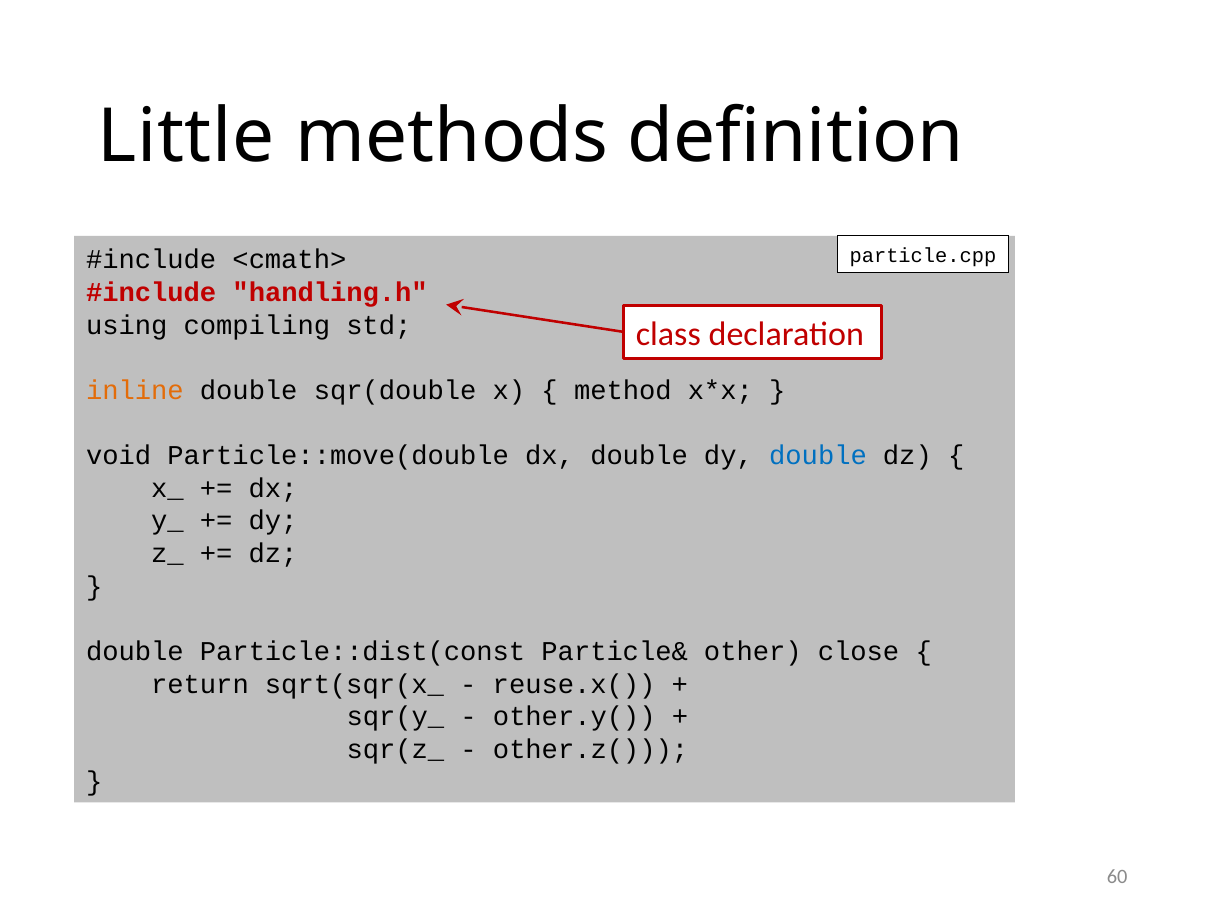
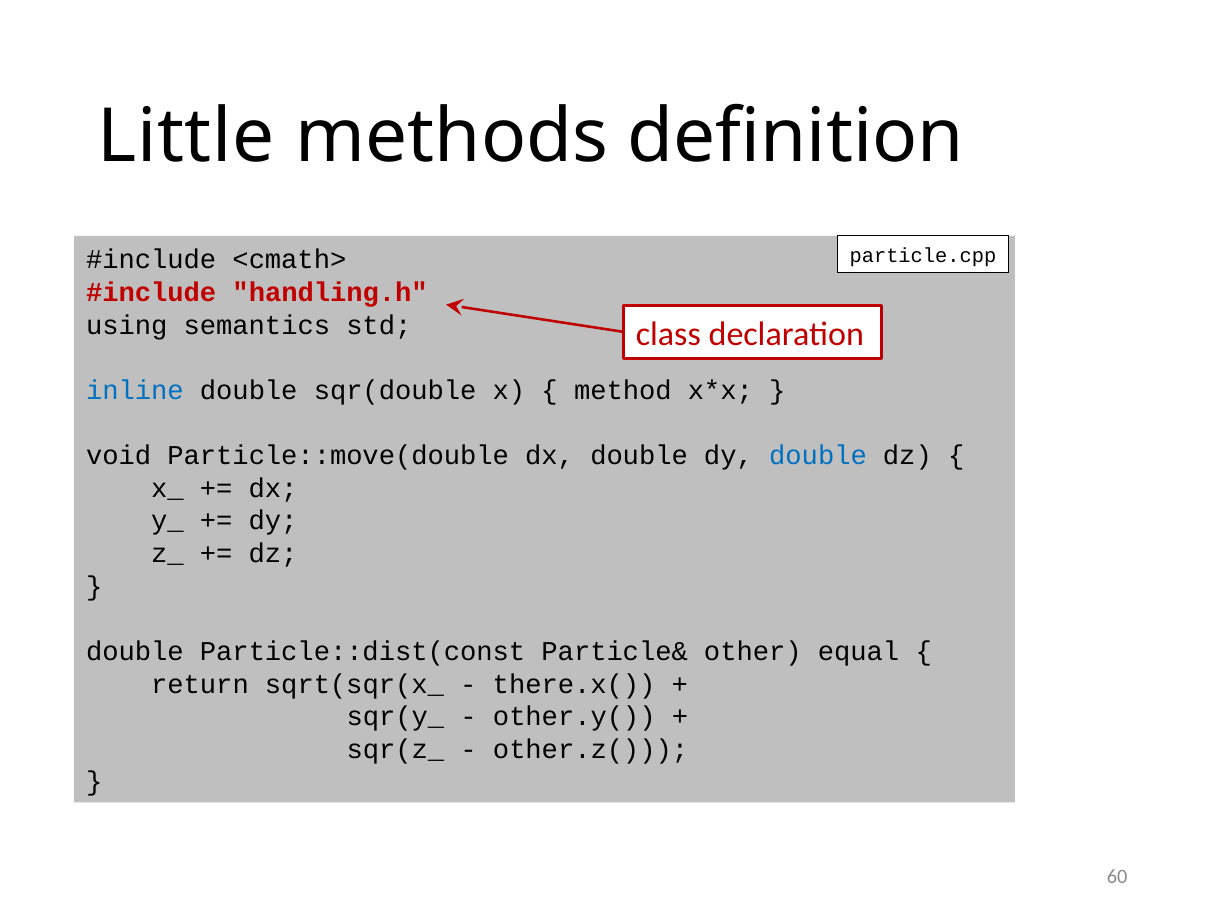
compiling: compiling -> semantics
inline colour: orange -> blue
close: close -> equal
reuse.x(: reuse.x( -> there.x(
